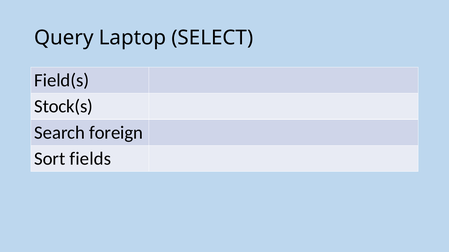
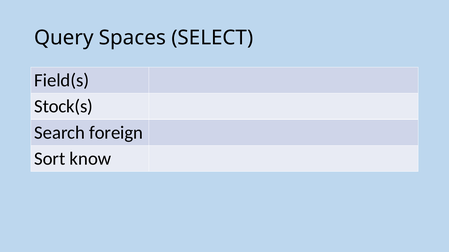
Laptop: Laptop -> Spaces
fields: fields -> know
